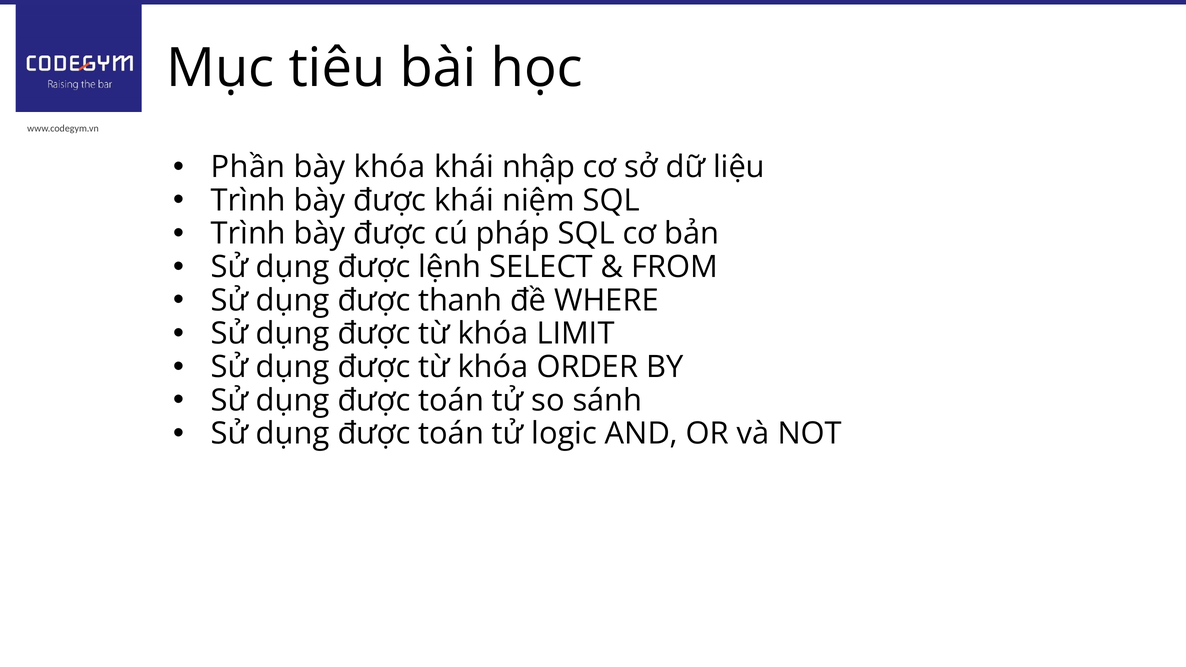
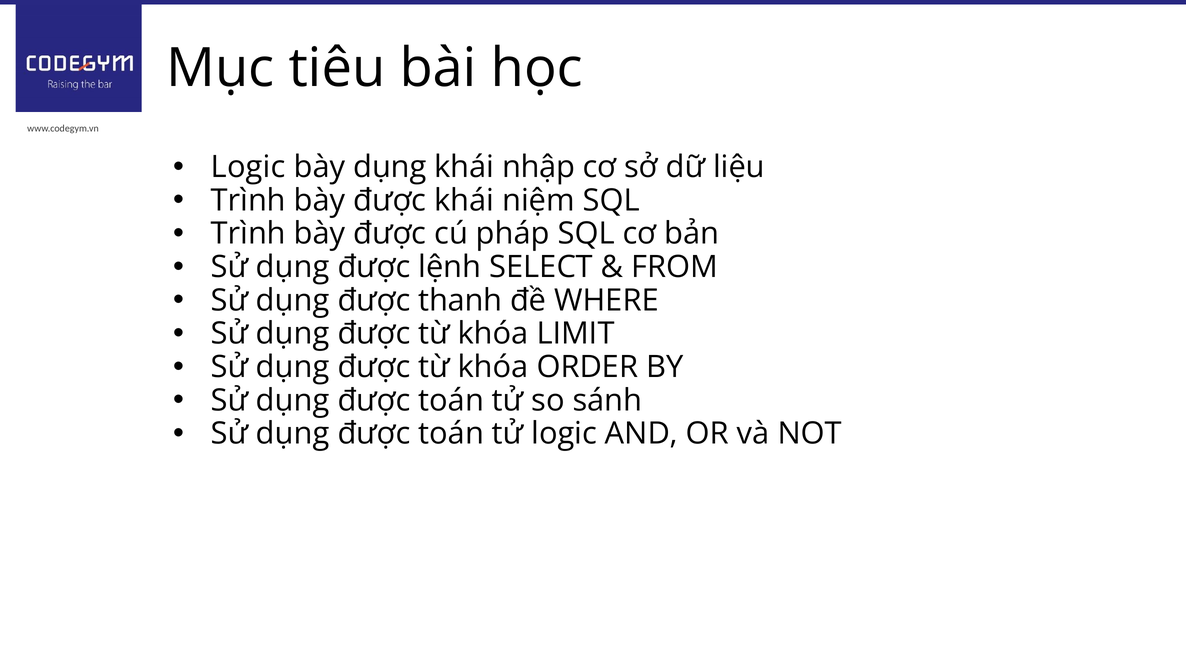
Phần at (248, 167): Phần -> Logic
bày khóa: khóa -> dụng
